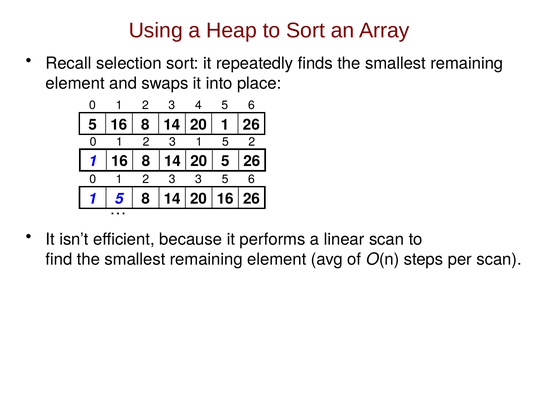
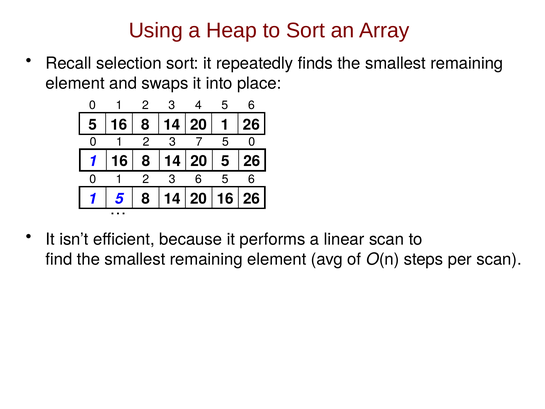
3 1: 1 -> 7
5 2: 2 -> 0
3 3: 3 -> 6
